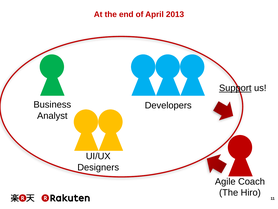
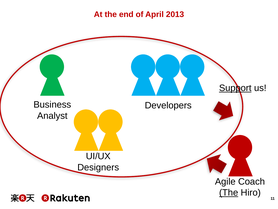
The at (229, 192) underline: none -> present
